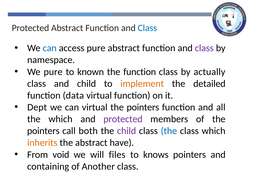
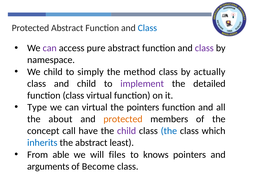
can at (50, 48) colour: blue -> purple
We pure: pure -> child
known: known -> simply
the function: function -> method
implement colour: orange -> purple
function data: data -> class
Dept: Dept -> Type
the which: which -> about
protected at (123, 119) colour: purple -> orange
pointers at (43, 131): pointers -> concept
both: both -> have
inherits colour: orange -> blue
have: have -> least
void: void -> able
containing: containing -> arguments
Another: Another -> Become
